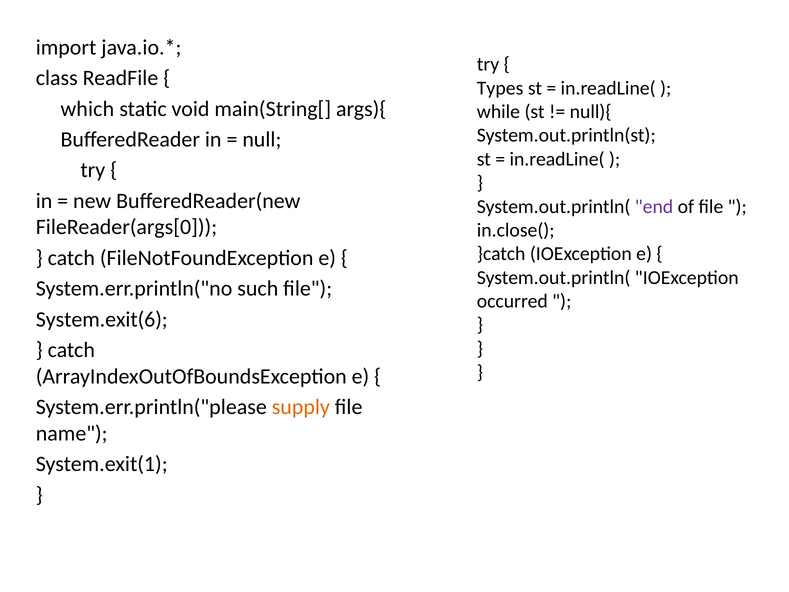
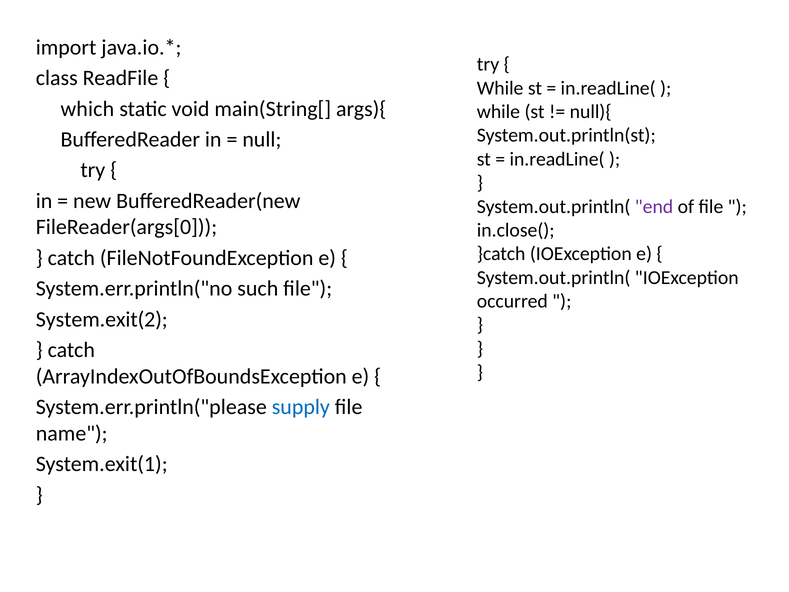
Types at (500, 88): Types -> While
System.exit(6: System.exit(6 -> System.exit(2
supply colour: orange -> blue
